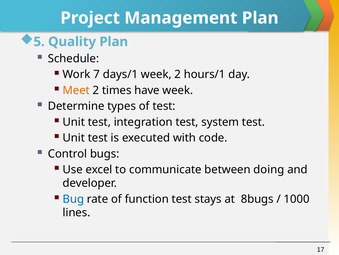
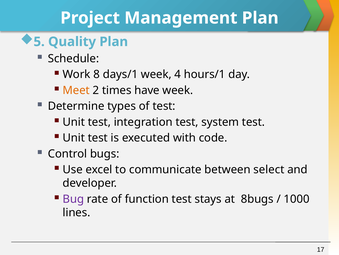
7: 7 -> 8
week 2: 2 -> 4
doing: doing -> select
Bug colour: blue -> purple
